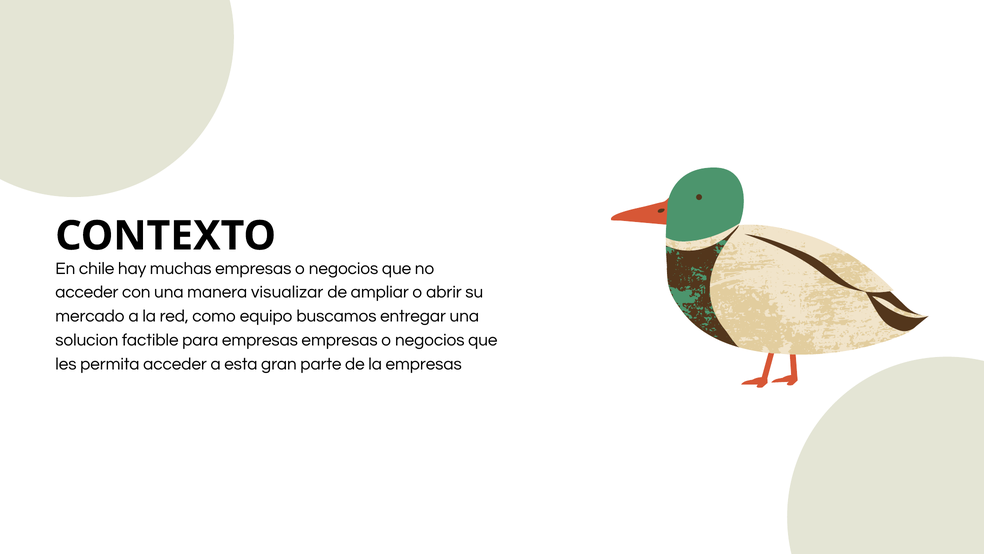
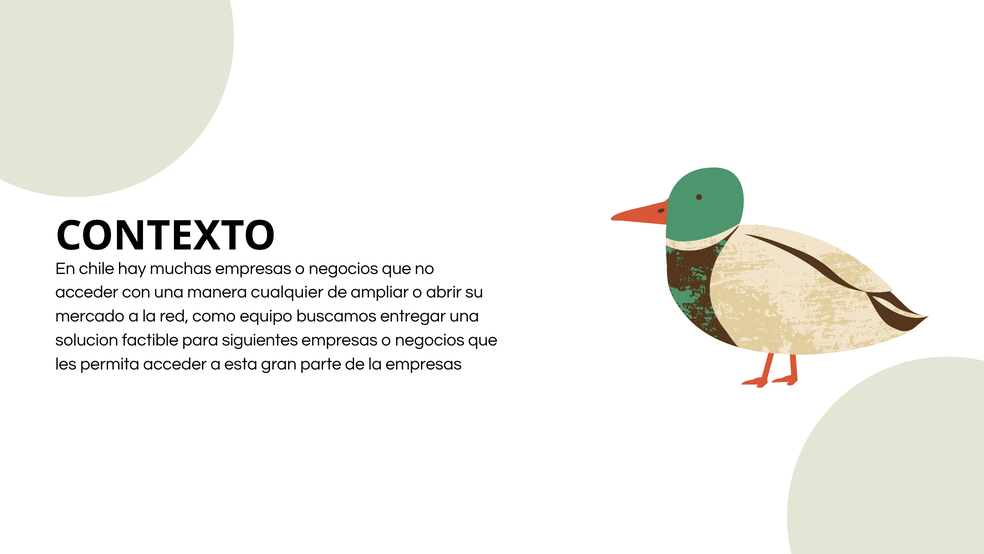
visualizar: visualizar -> cualquier
para empresas: empresas -> siguientes
